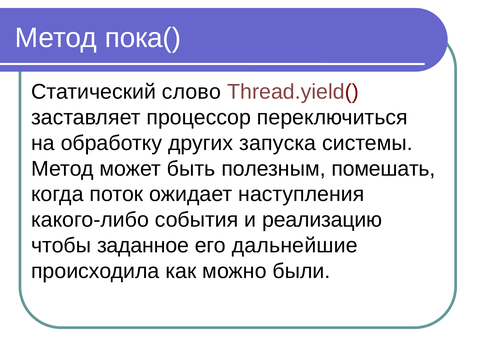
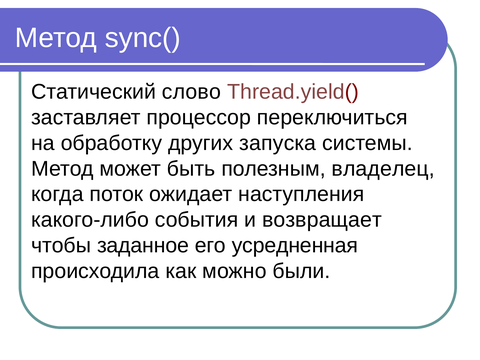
пока(: пока( -> sync(
помешать: помешать -> владелец
реализацию: реализацию -> возвращает
дальнейшие: дальнейшие -> усредненная
